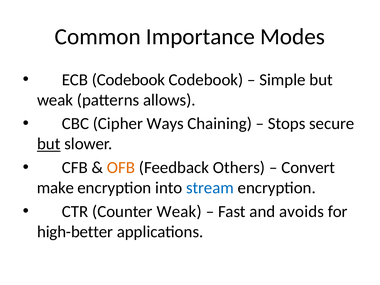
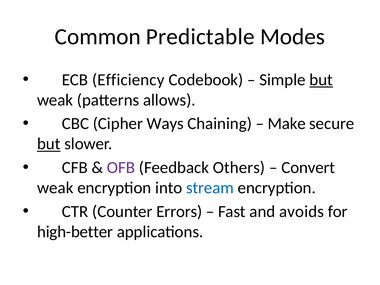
Importance: Importance -> Predictable
Codebook at (128, 80): Codebook -> Efficiency
but at (321, 80) underline: none -> present
Stops: Stops -> Make
OFB colour: orange -> purple
make at (55, 188): make -> weak
Counter Weak: Weak -> Errors
